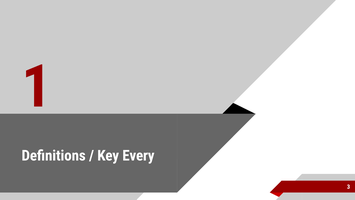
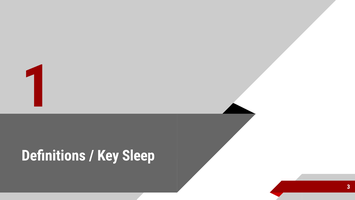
Every: Every -> Sleep
